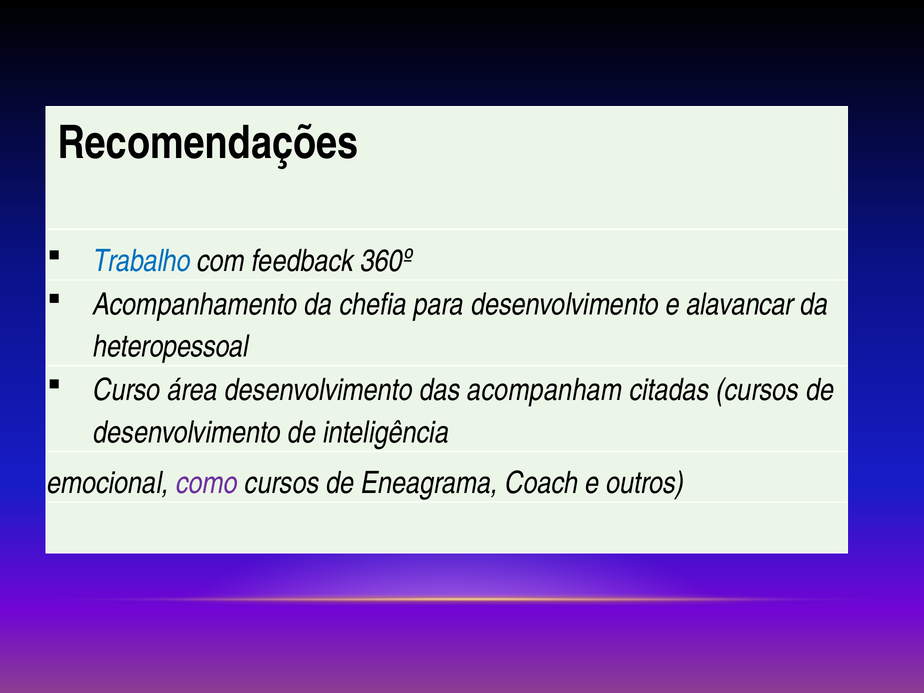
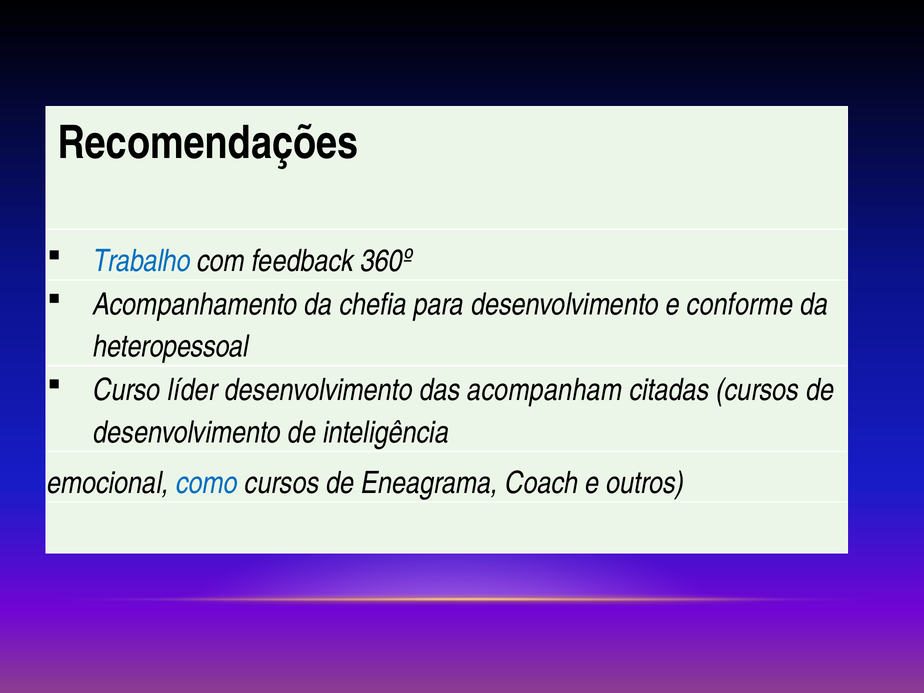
alavancar: alavancar -> conforme
área: área -> líder
como colour: purple -> blue
